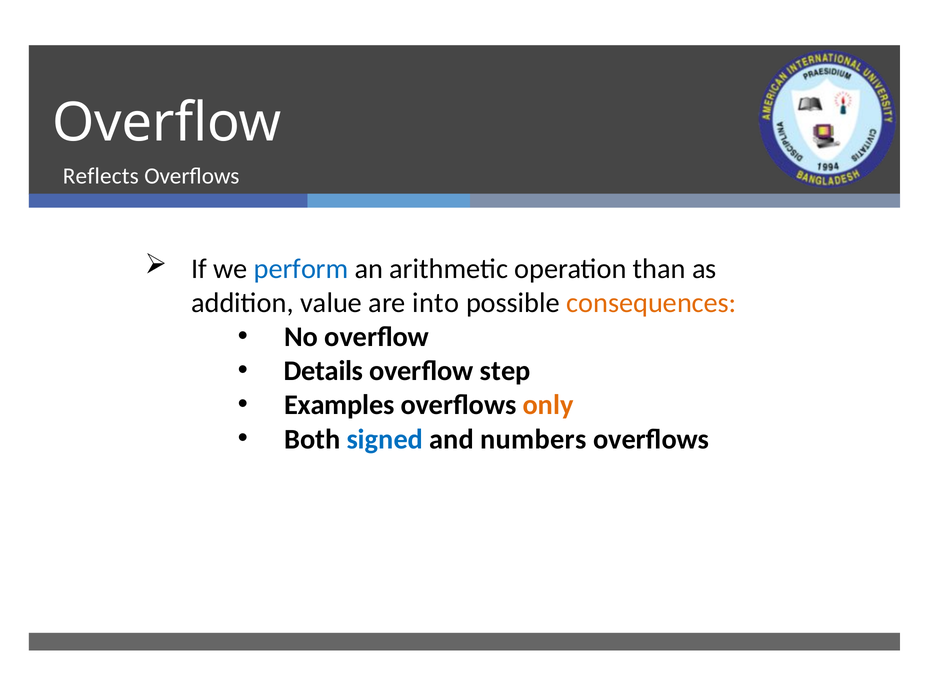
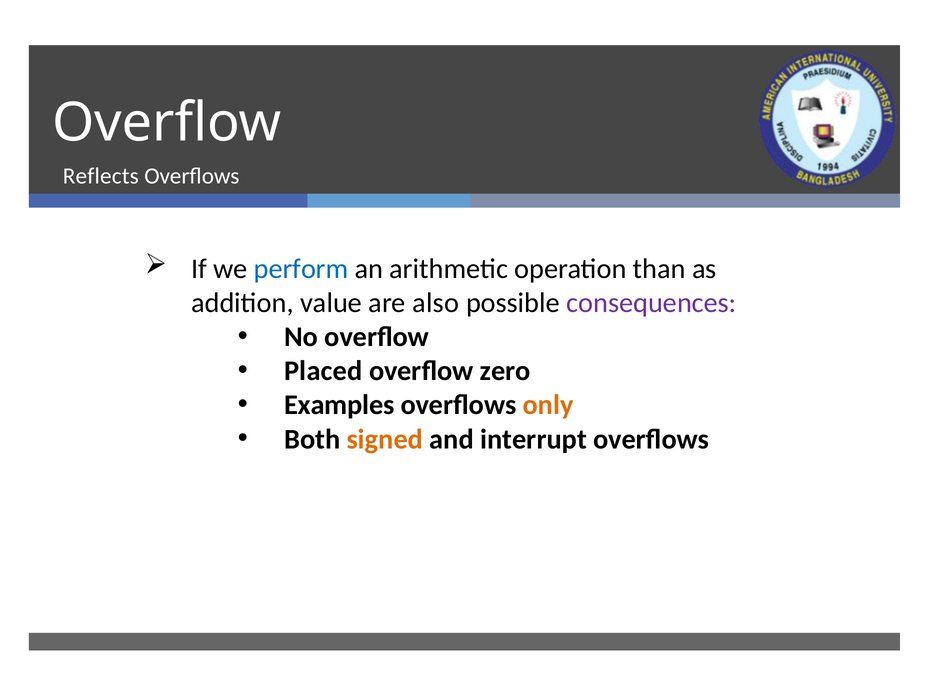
into: into -> also
consequences colour: orange -> purple
Details: Details -> Placed
step: step -> zero
signed colour: blue -> orange
numbers: numbers -> interrupt
